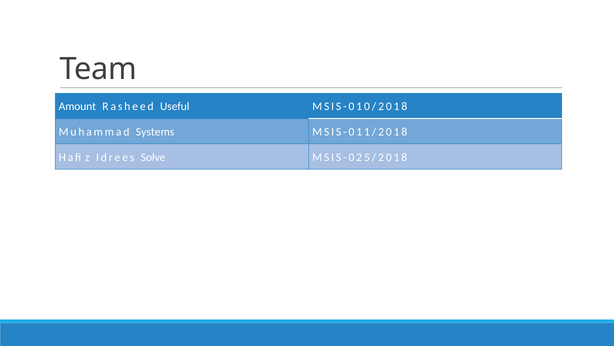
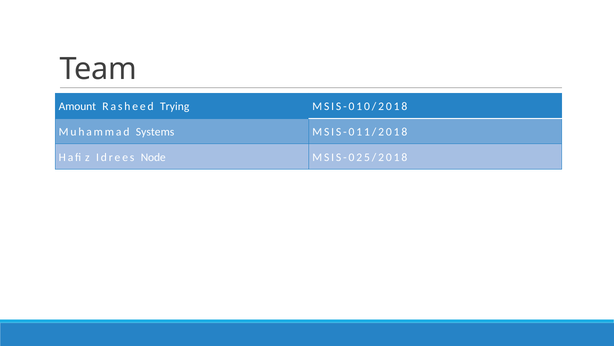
Useful: Useful -> Trying
Solve: Solve -> Node
